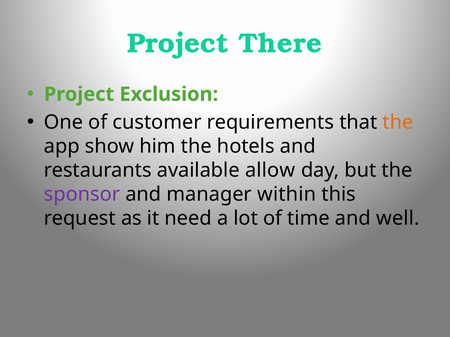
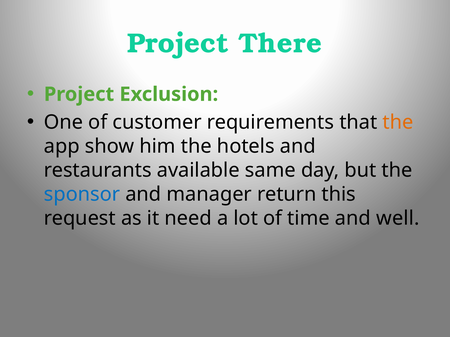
allow: allow -> same
sponsor colour: purple -> blue
within: within -> return
